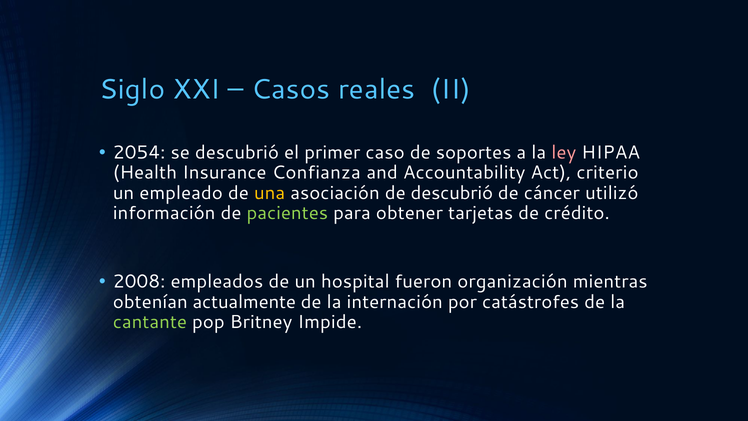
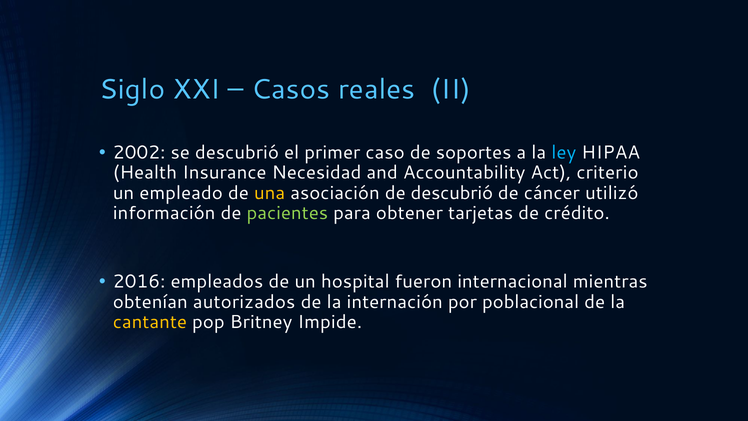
2054: 2054 -> 2002
ley colour: pink -> light blue
Confianza: Confianza -> Necesidad
2008: 2008 -> 2016
organización: organización -> internacional
actualmente: actualmente -> autorizados
catástrofes: catástrofes -> poblacional
cantante colour: light green -> yellow
